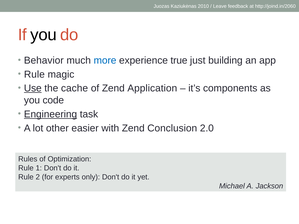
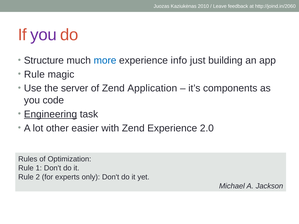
you at (44, 35) colour: black -> purple
Behavior: Behavior -> Structure
true: true -> info
Use underline: present -> none
cache: cache -> server
Zend Conclusion: Conclusion -> Experience
